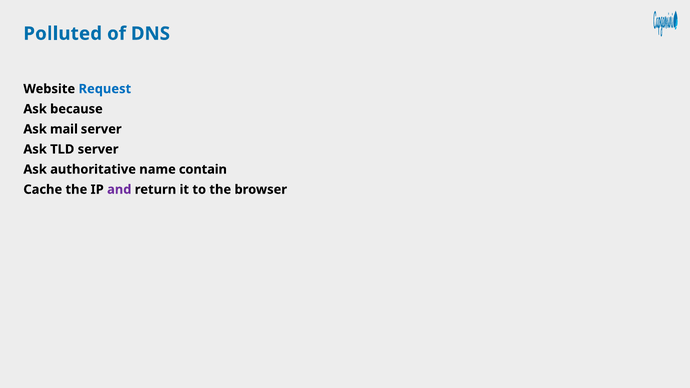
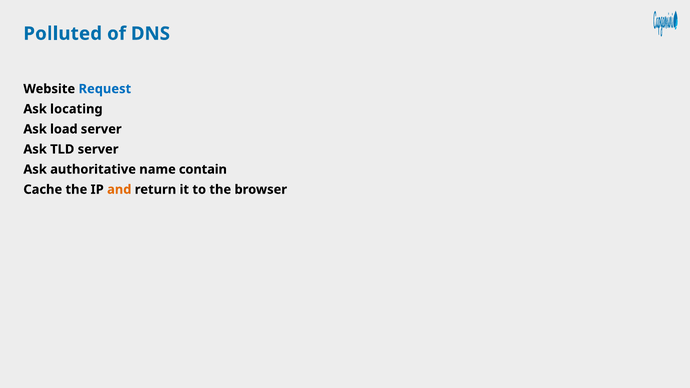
because: because -> locating
mail: mail -> load
and colour: purple -> orange
